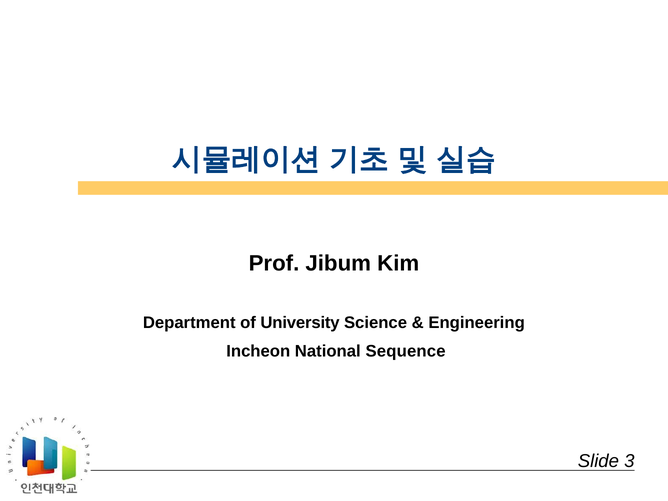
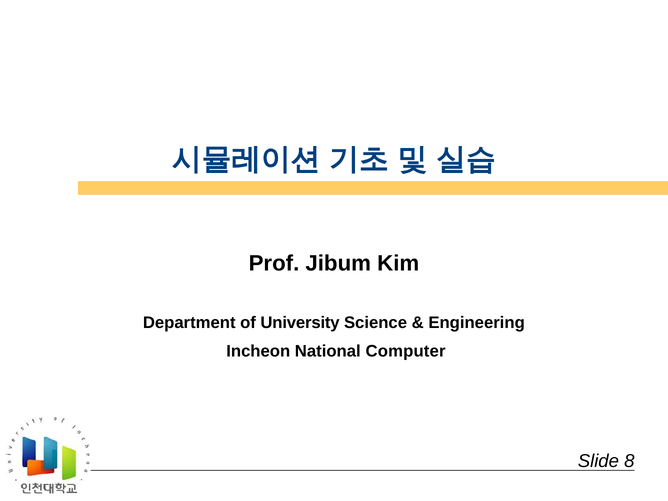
Sequence: Sequence -> Computer
3: 3 -> 8
